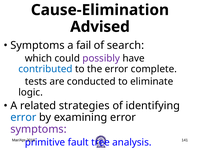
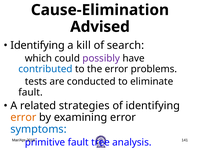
Symptoms at (38, 45): Symptoms -> Identifying
fail: fail -> kill
complete: complete -> problems
logic at (31, 92): logic -> fault
error at (23, 117) colour: blue -> orange
symptoms at (39, 129) colour: purple -> blue
